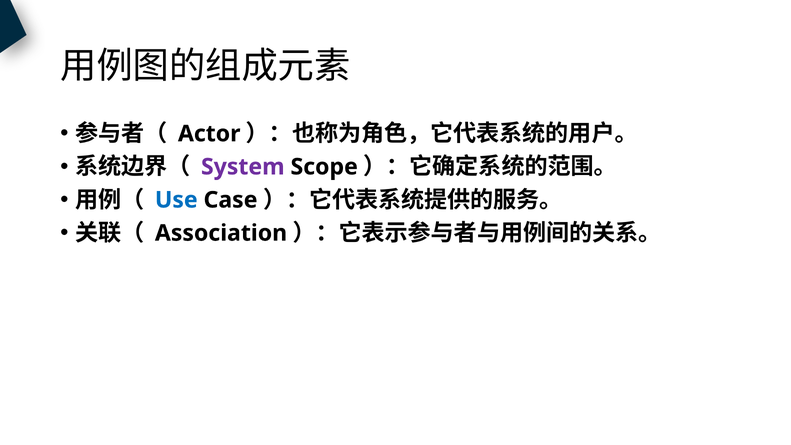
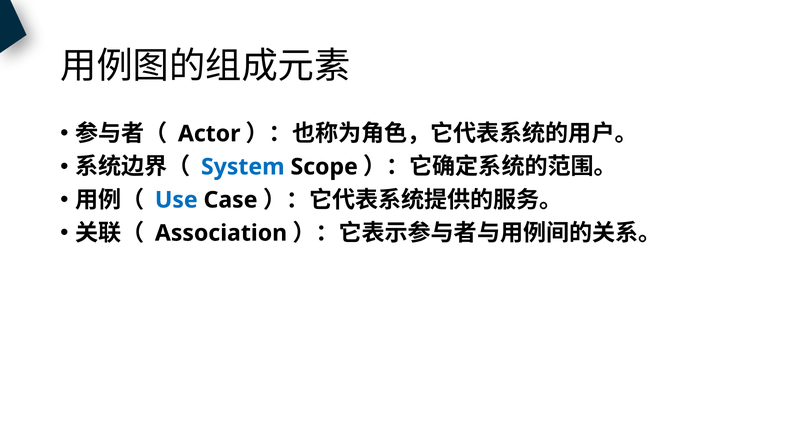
System colour: purple -> blue
